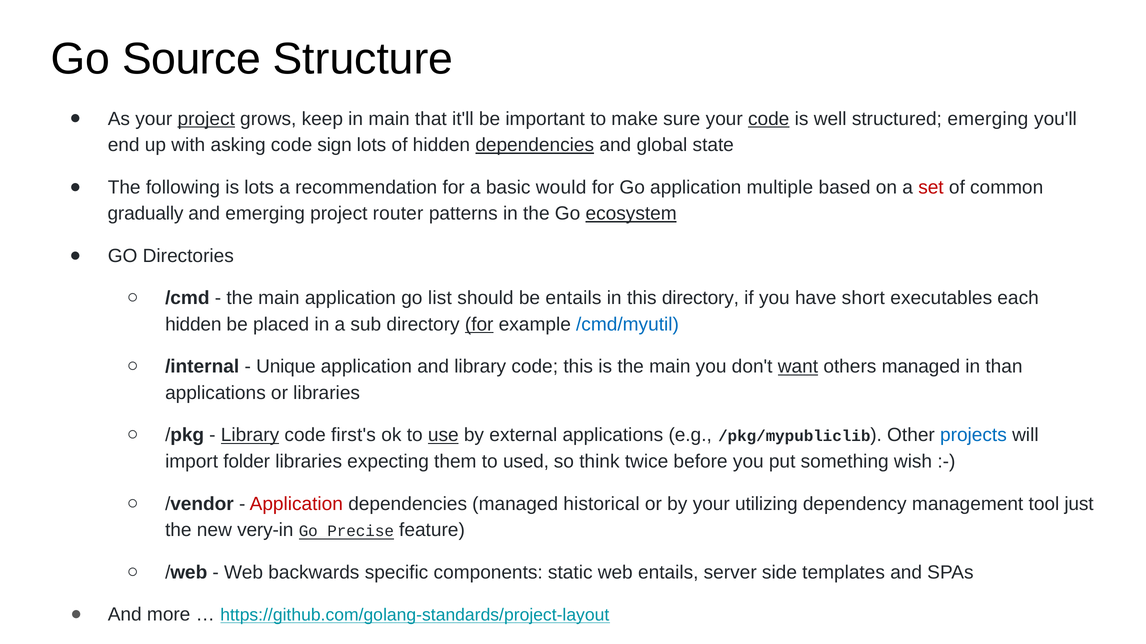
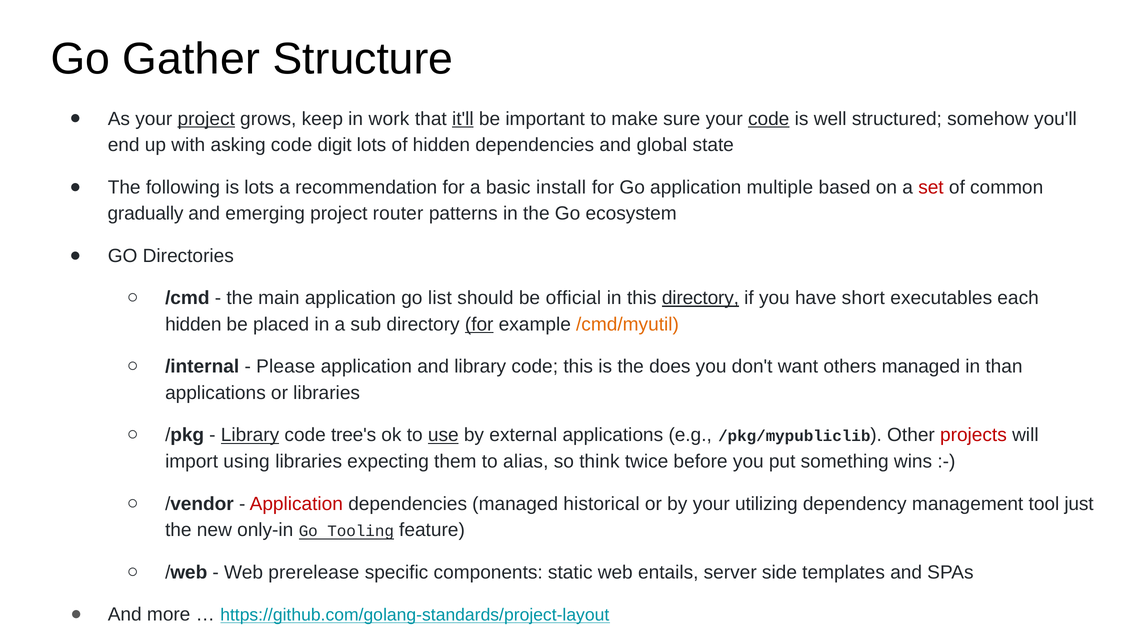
Source: Source -> Gather
in main: main -> work
it'll underline: none -> present
structured emerging: emerging -> somehow
sign: sign -> digit
dependencies at (535, 145) underline: present -> none
would: would -> install
ecosystem underline: present -> none
be entails: entails -> official
directory at (700, 298) underline: none -> present
/cmd/myutil colour: blue -> orange
Unique: Unique -> Please
is the main: main -> does
want underline: present -> none
first's: first's -> tree's
projects colour: blue -> red
folder: folder -> using
used: used -> alias
wish: wish -> wins
very-in: very-in -> only-in
Precise: Precise -> Tooling
backwards: backwards -> prerelease
